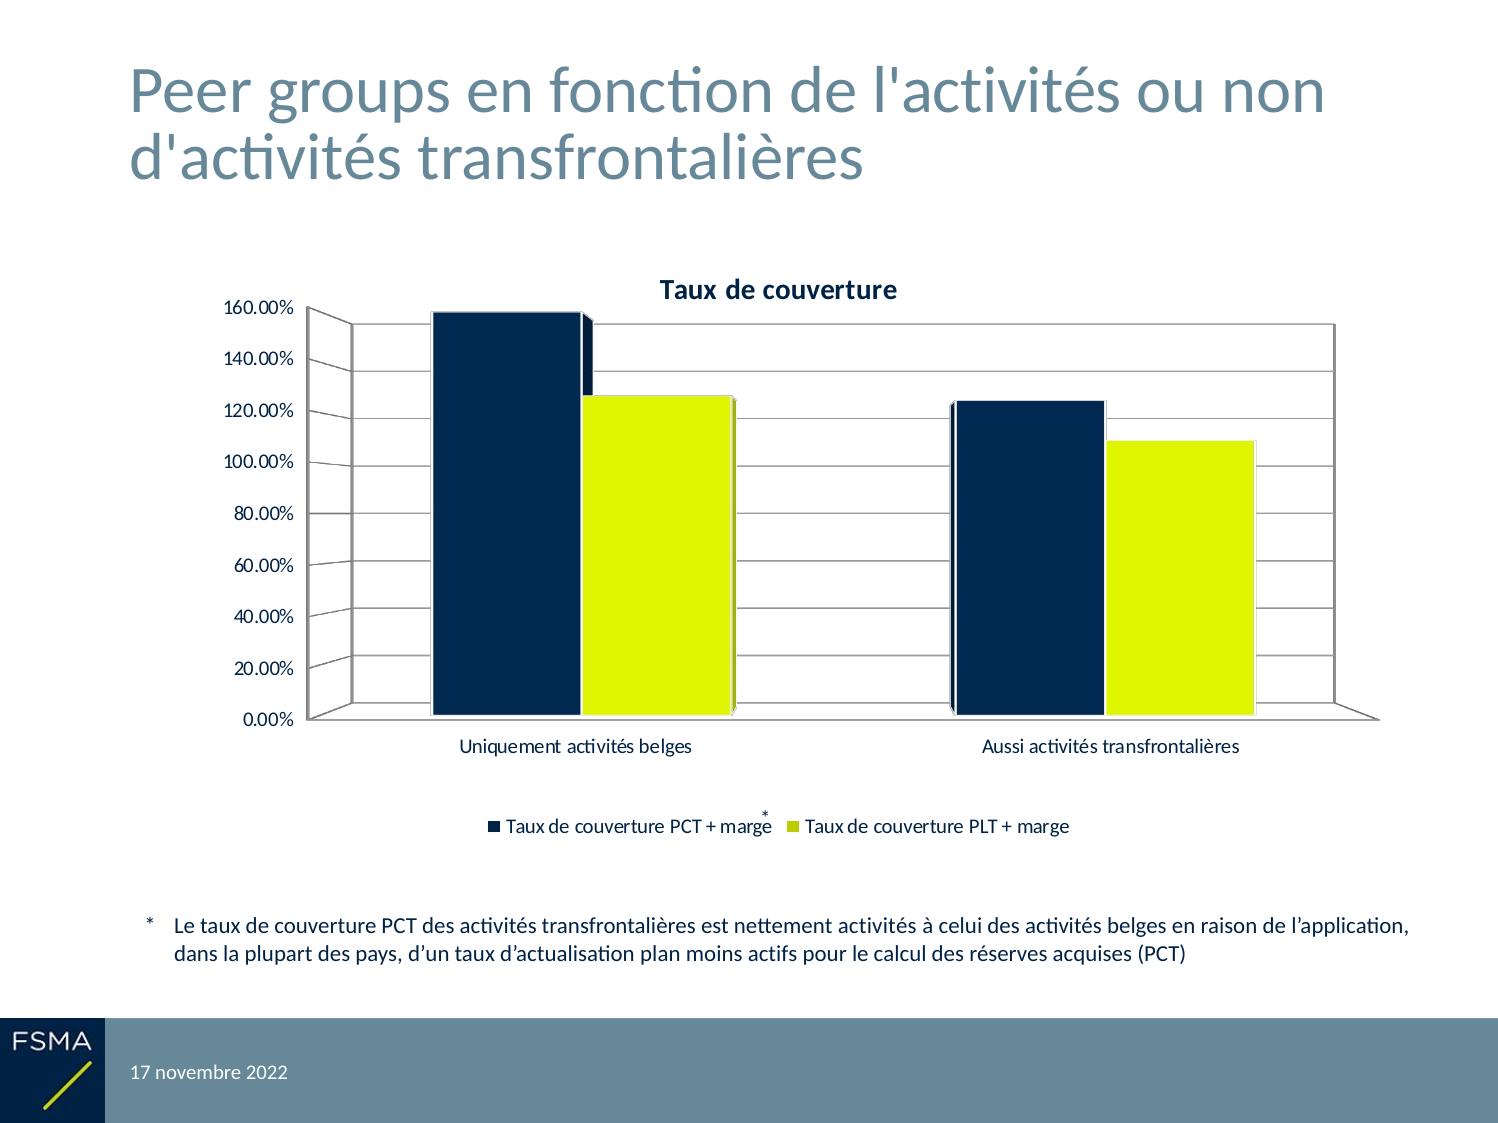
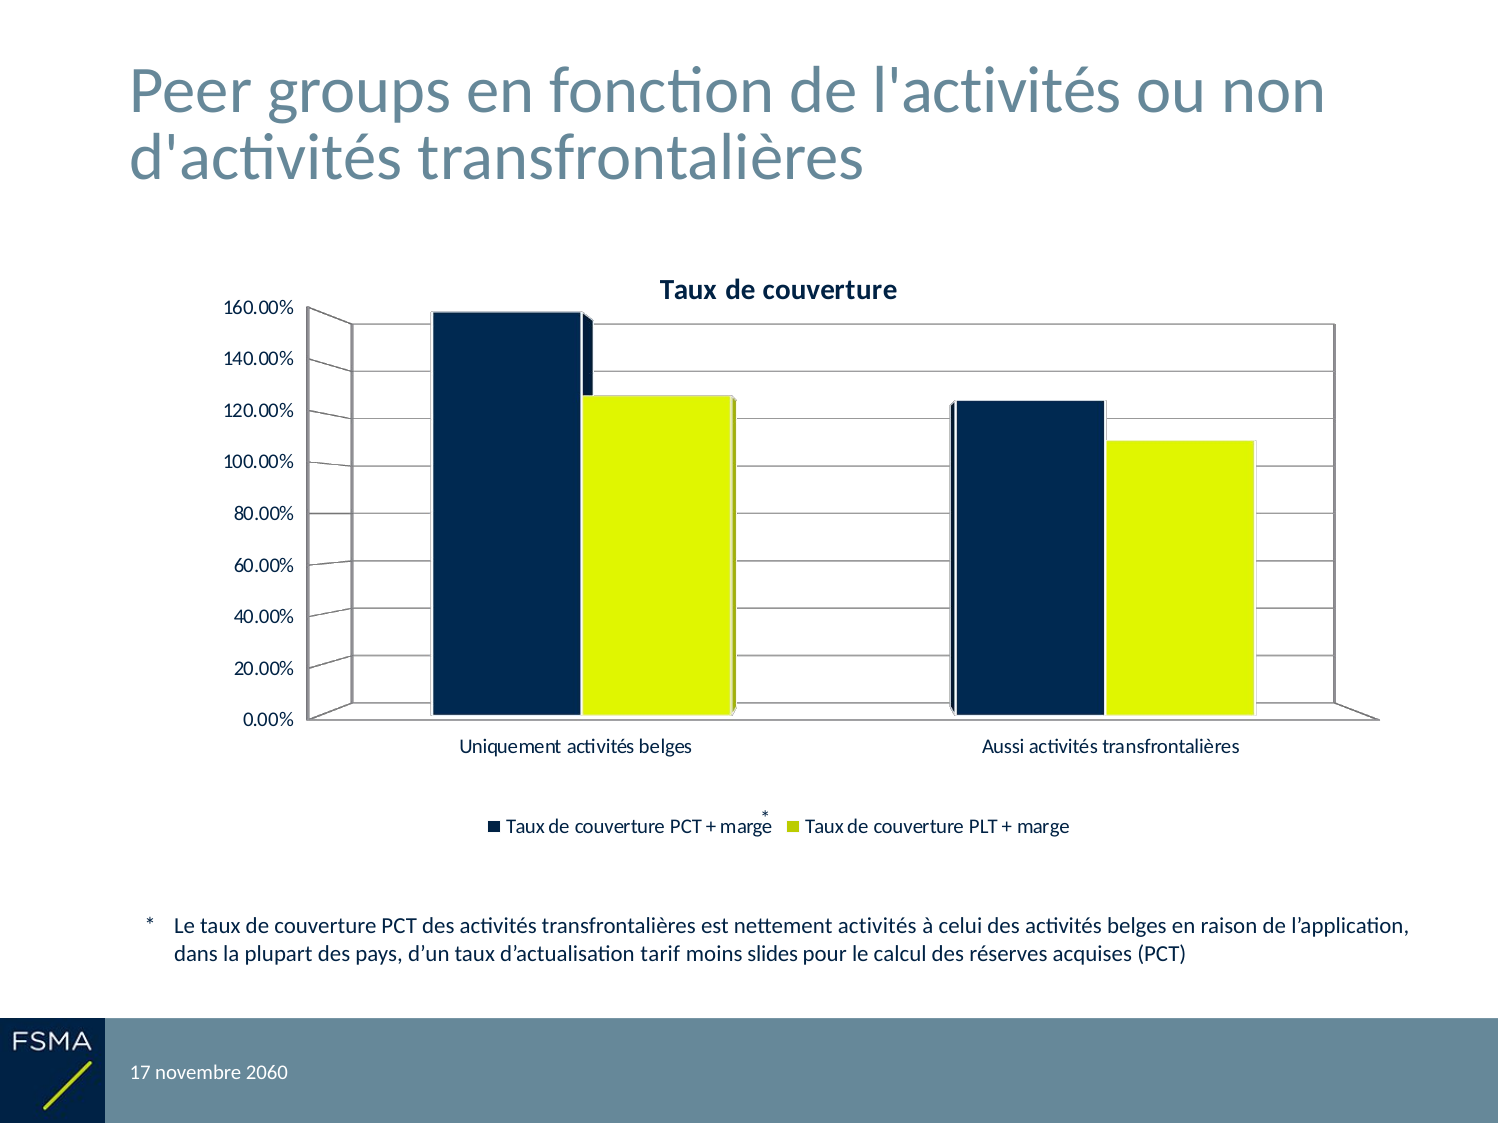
plan: plan -> tarif
actifs: actifs -> slides
2022: 2022 -> 2060
